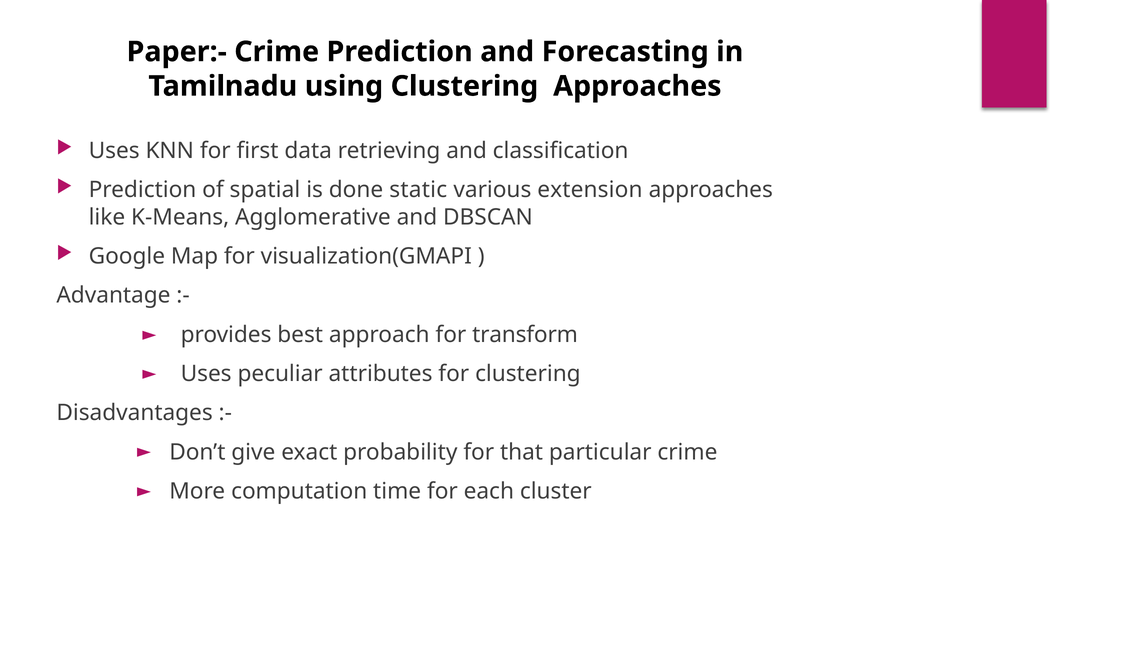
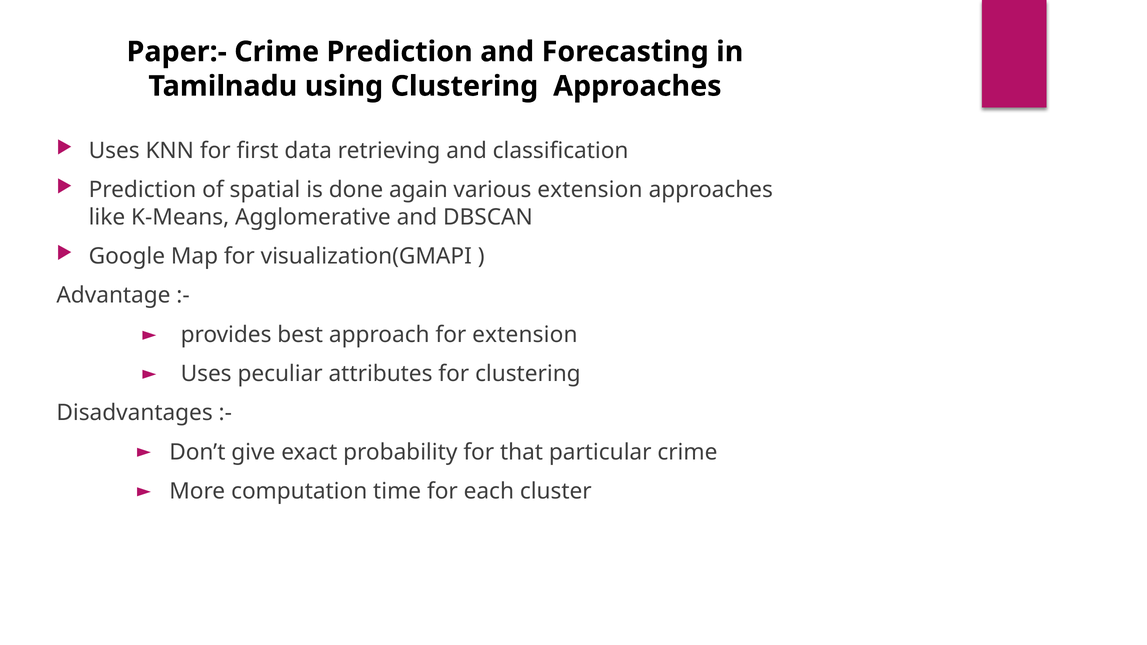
static: static -> again
for transform: transform -> extension
